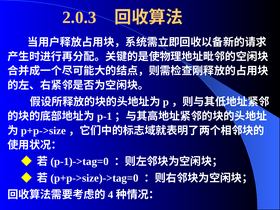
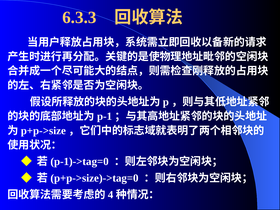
2.0.3: 2.0.3 -> 6.3.3
